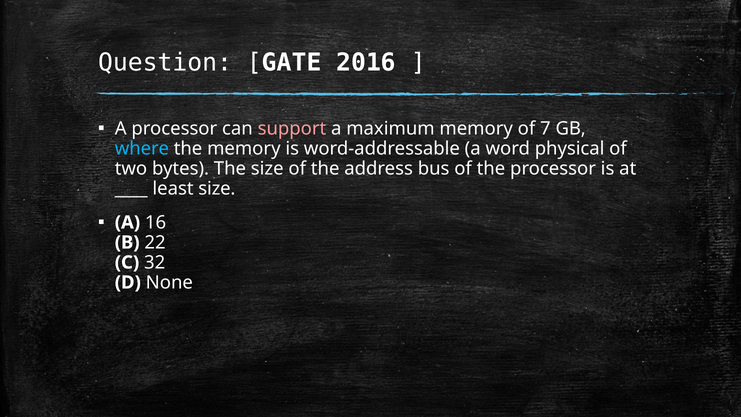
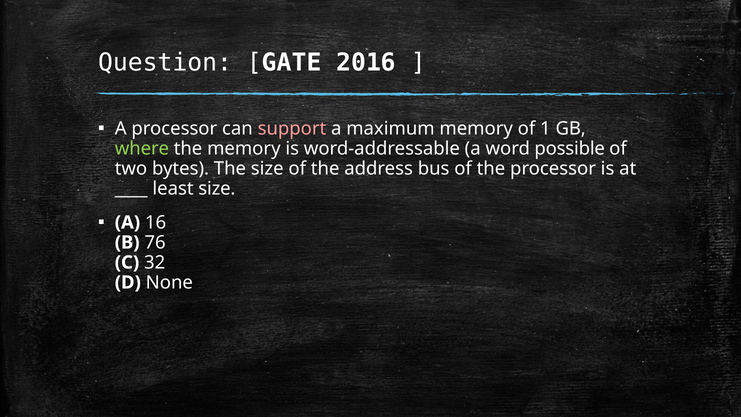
7: 7 -> 1
where colour: light blue -> light green
physical: physical -> possible
22: 22 -> 76
